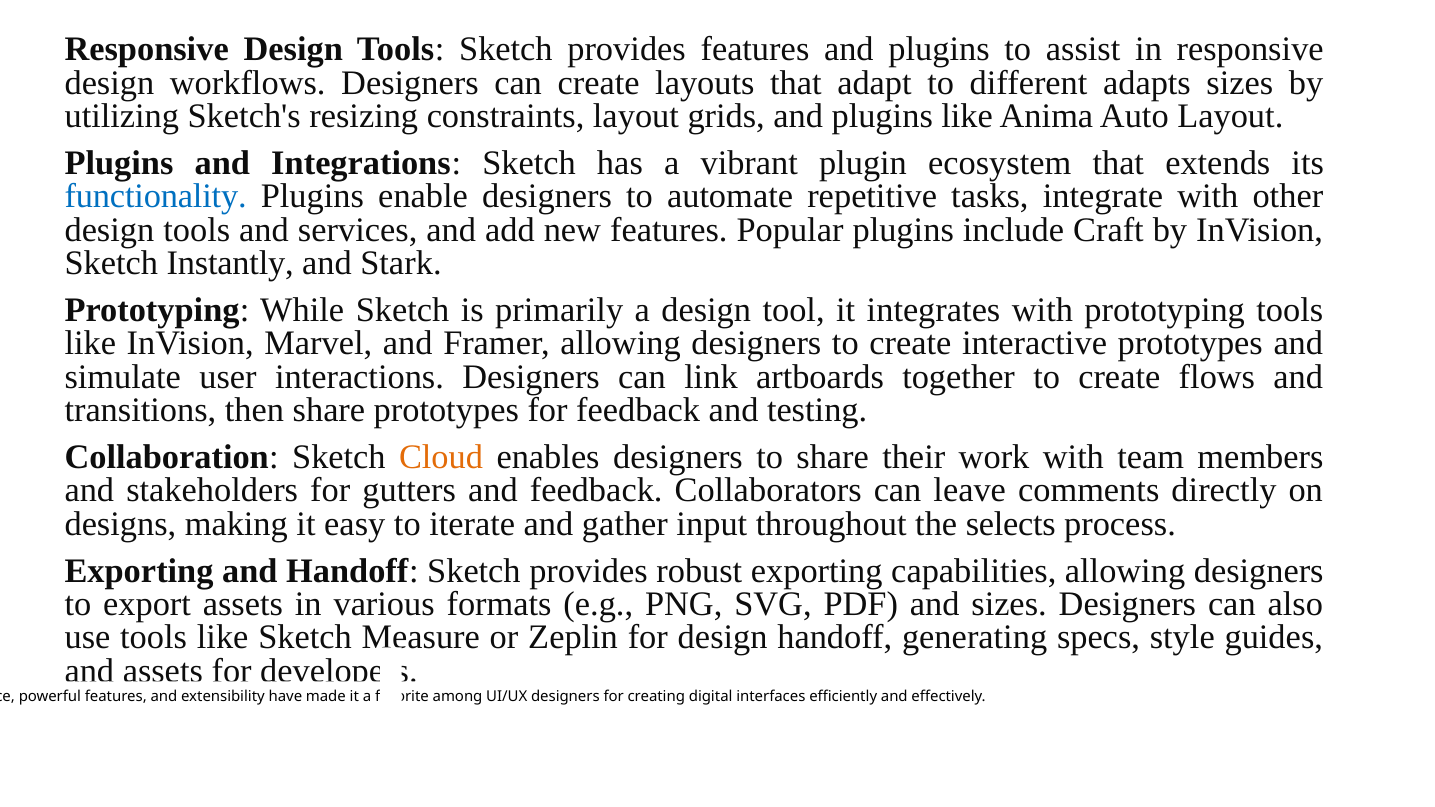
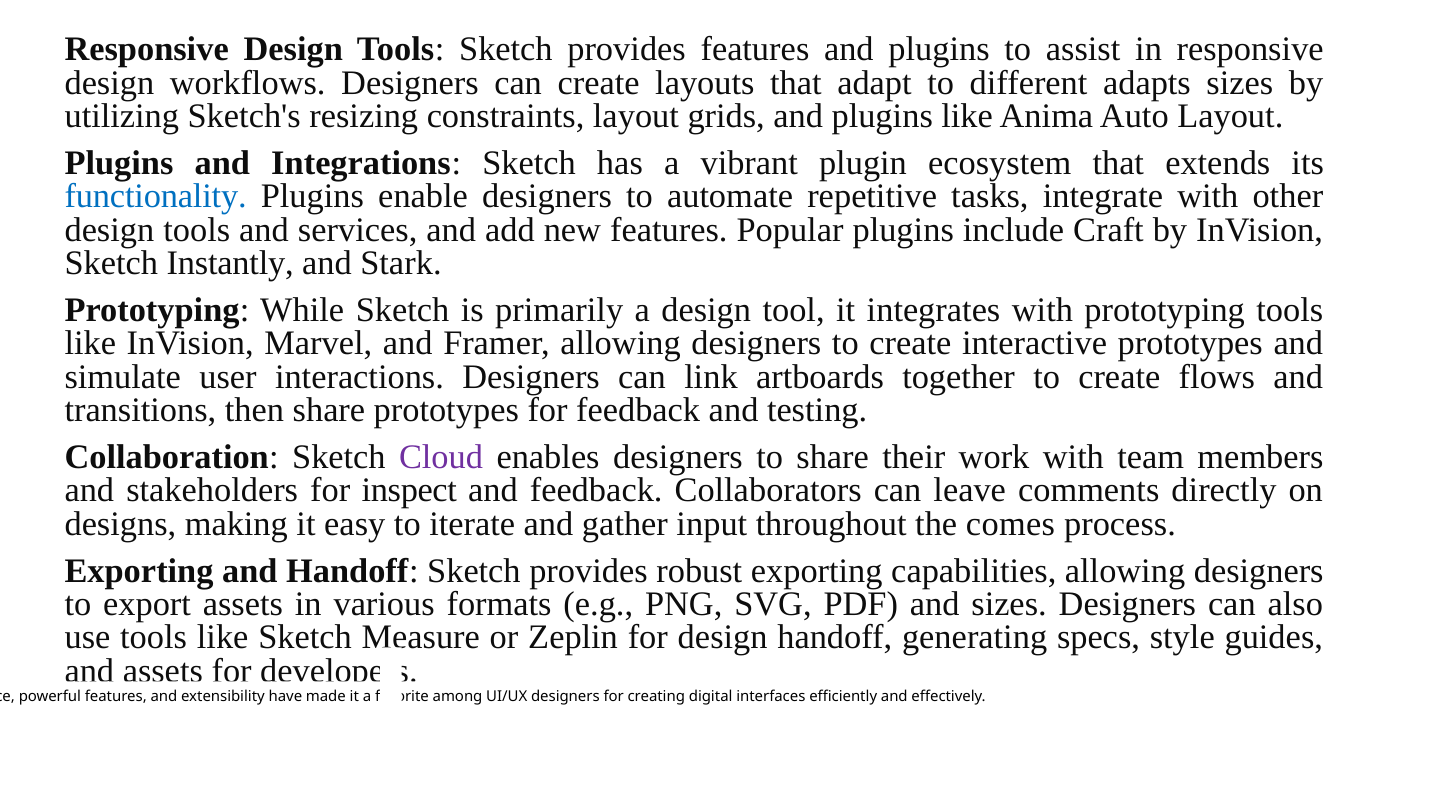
Cloud colour: orange -> purple
gutters: gutters -> inspect
selects: selects -> comes
